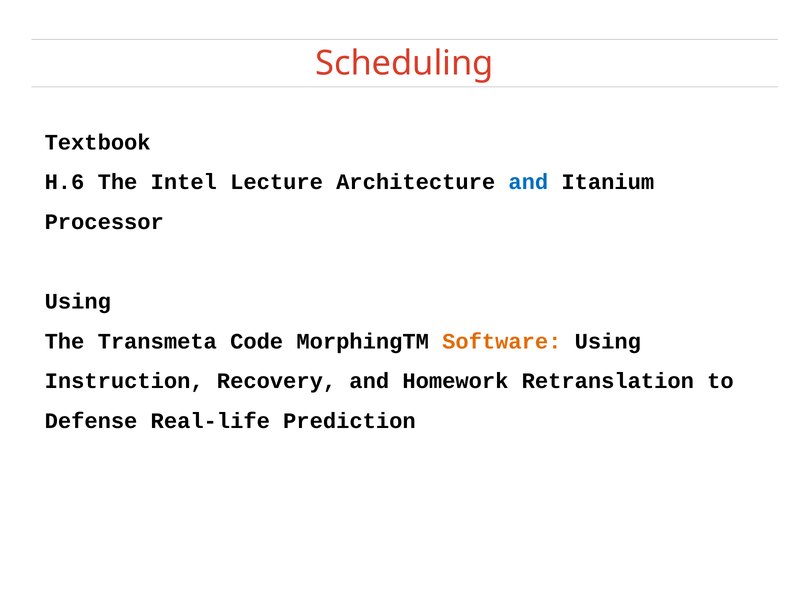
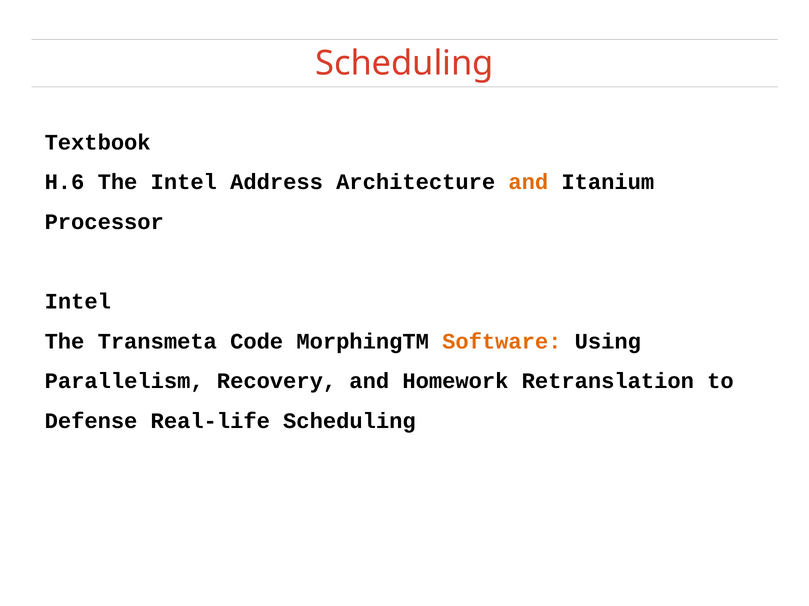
Lecture: Lecture -> Address
and at (528, 182) colour: blue -> orange
Using at (78, 302): Using -> Intel
Instruction: Instruction -> Parallelism
Real-life Prediction: Prediction -> Scheduling
